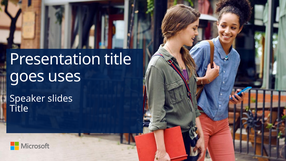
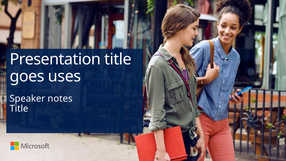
slides: slides -> notes
